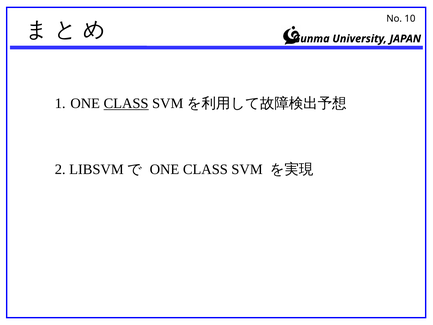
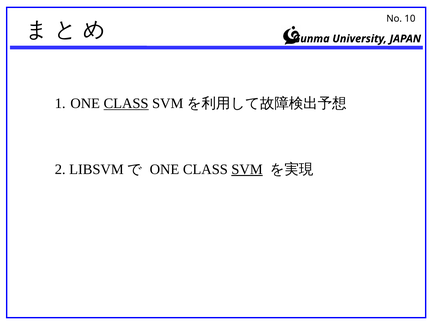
SVM underline: none -> present
